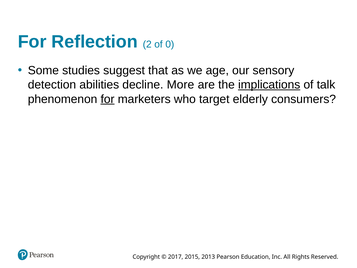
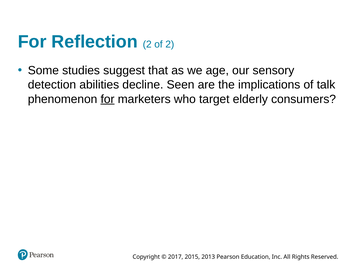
of 0: 0 -> 2
More: More -> Seen
implications underline: present -> none
